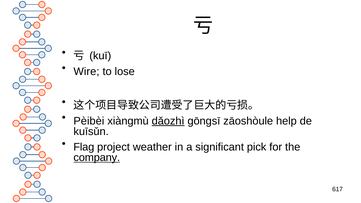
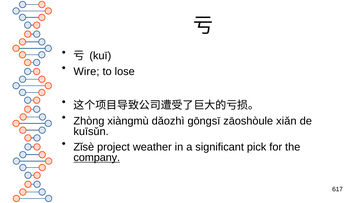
Pèibèi: Pèibèi -> Zhòng
dǎozhì underline: present -> none
help: help -> xiǎn
Flag: Flag -> Zǐsè
